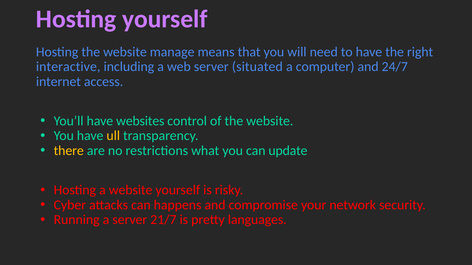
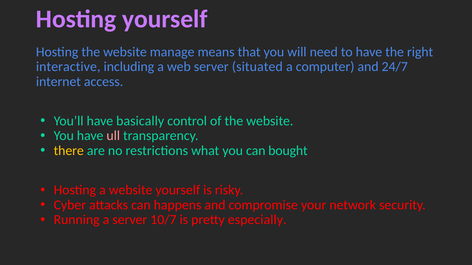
websites: websites -> basically
ull colour: yellow -> pink
update: update -> bought
21/7: 21/7 -> 10/7
languages: languages -> especially
